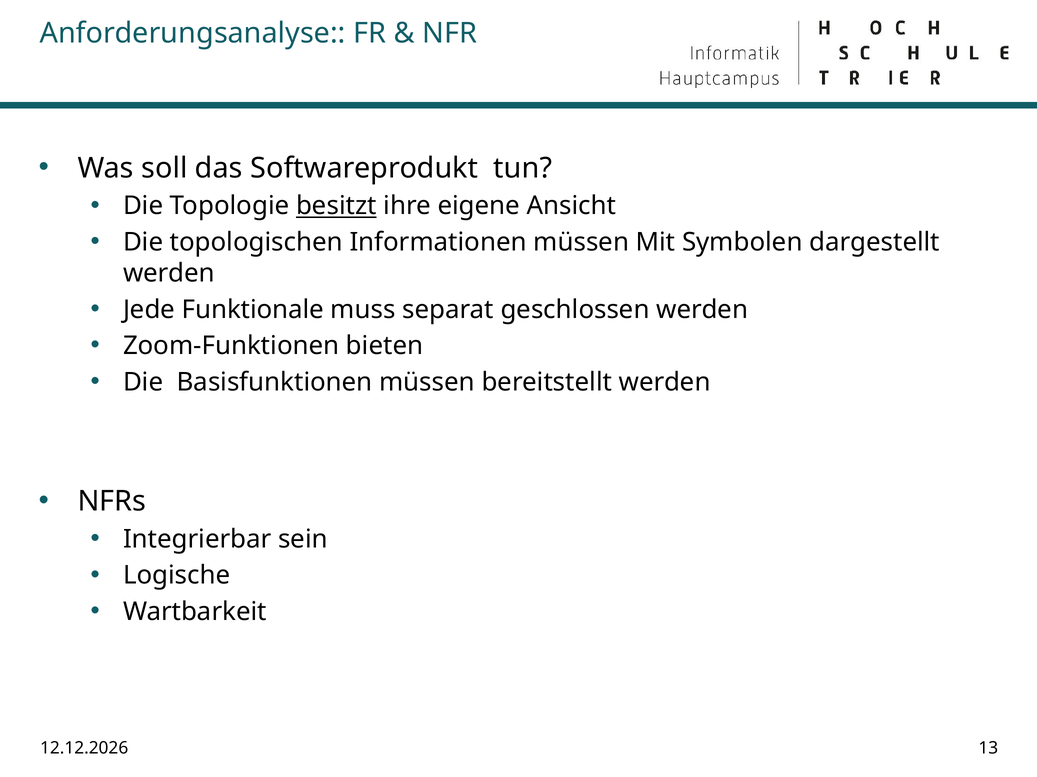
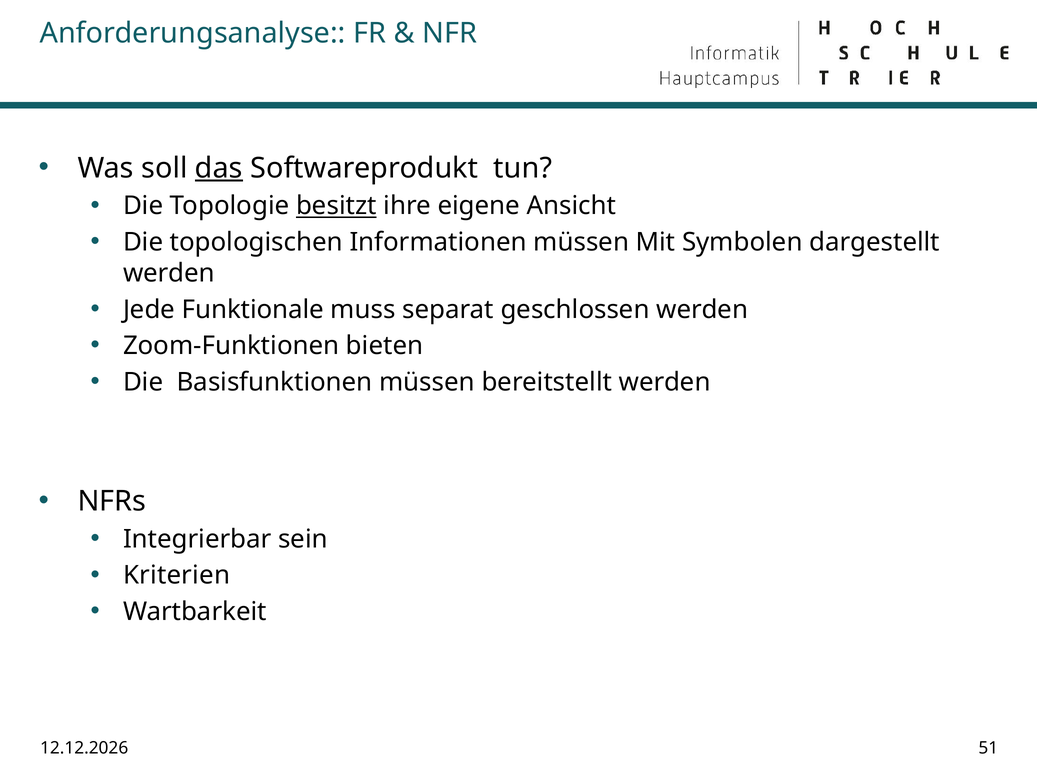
das underline: none -> present
Logische: Logische -> Kriterien
13: 13 -> 51
